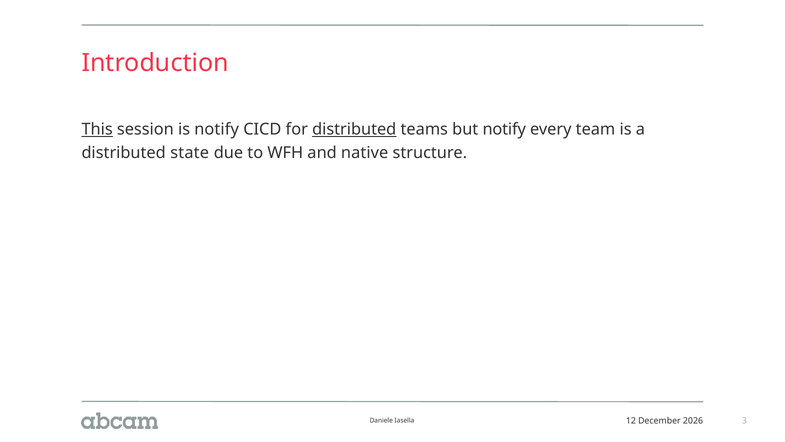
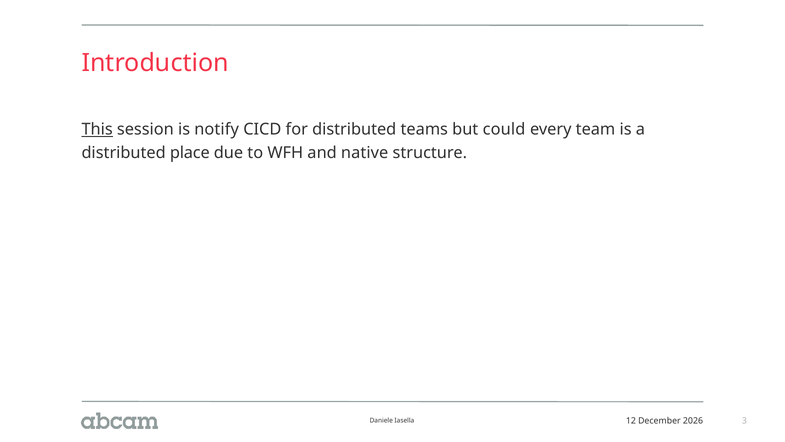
distributed at (354, 129) underline: present -> none
but notify: notify -> could
state: state -> place
